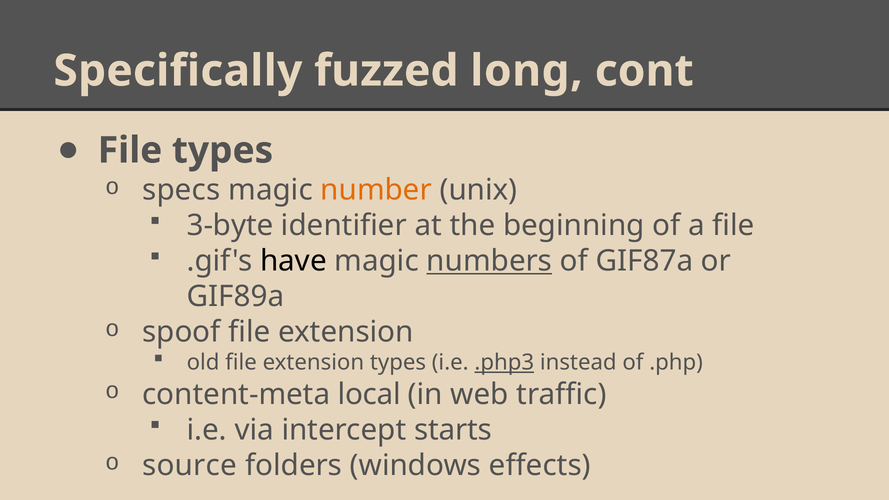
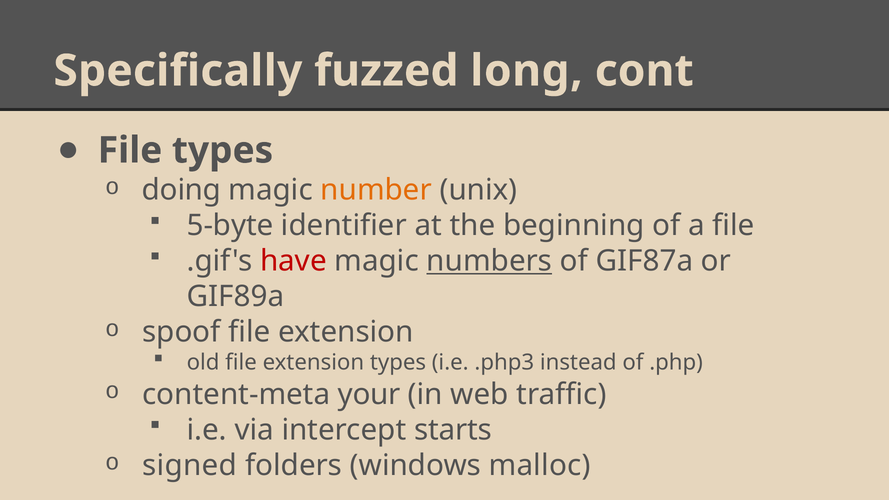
specs: specs -> doing
3-byte: 3-byte -> 5-byte
have colour: black -> red
.php3 underline: present -> none
local: local -> your
source: source -> signed
effects: effects -> malloc
